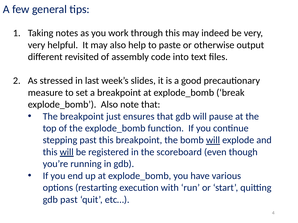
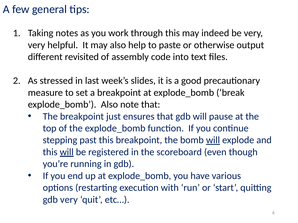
gdb past: past -> very
